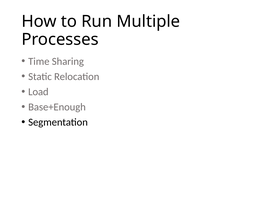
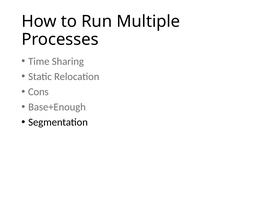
Load: Load -> Cons
